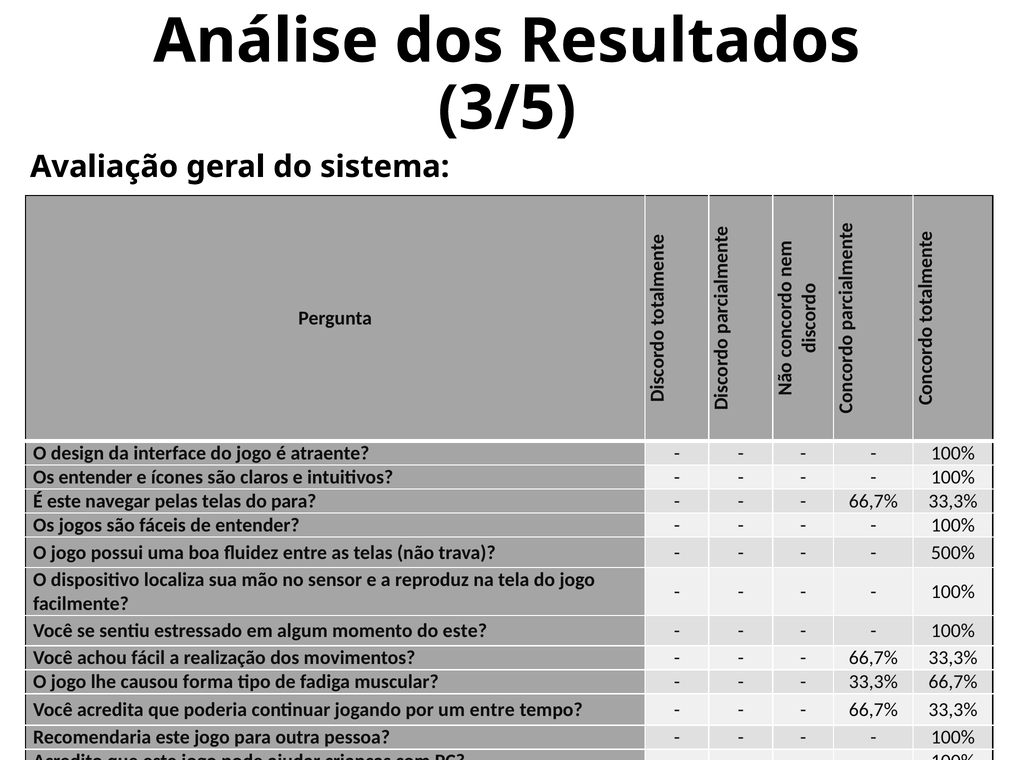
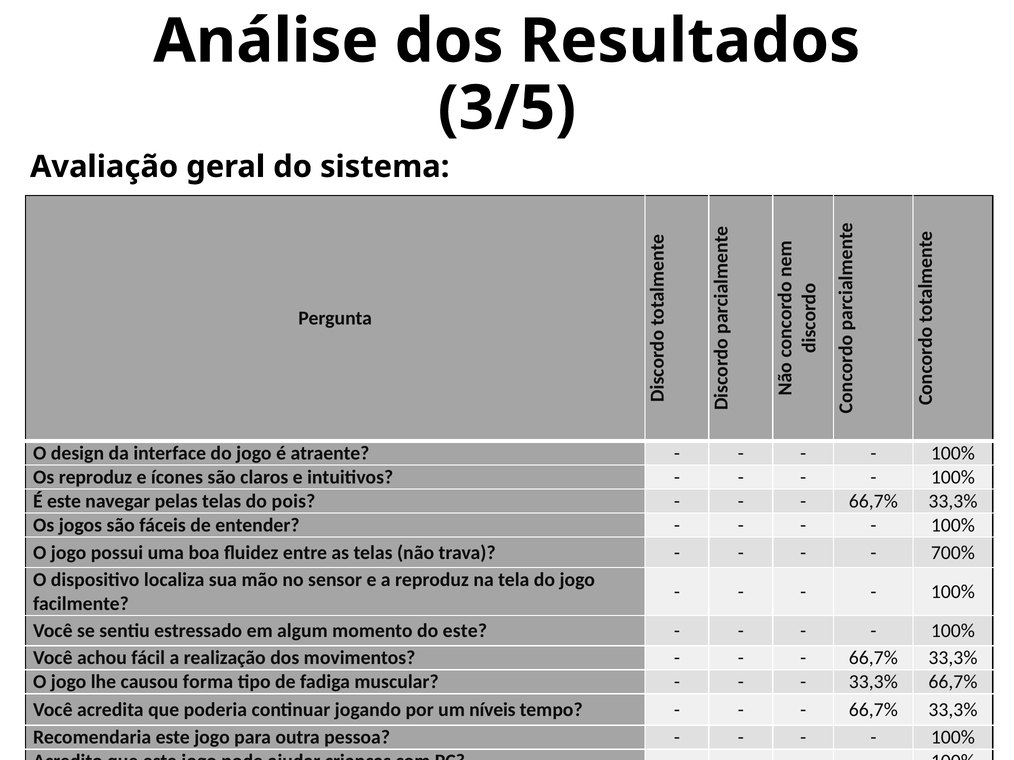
Os entender: entender -> reproduz
do para: para -> pois
500%: 500% -> 700%
um entre: entre -> níveis
